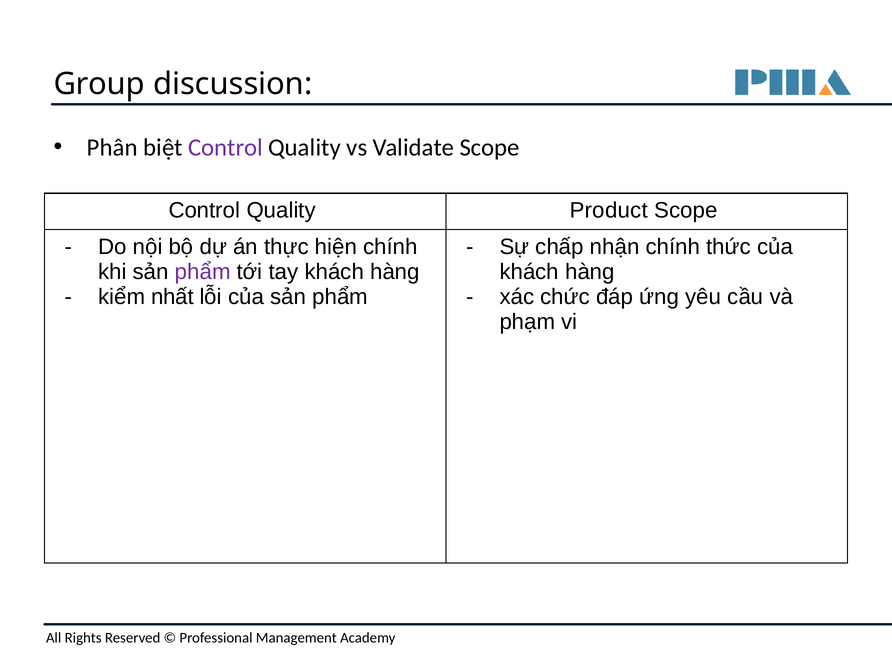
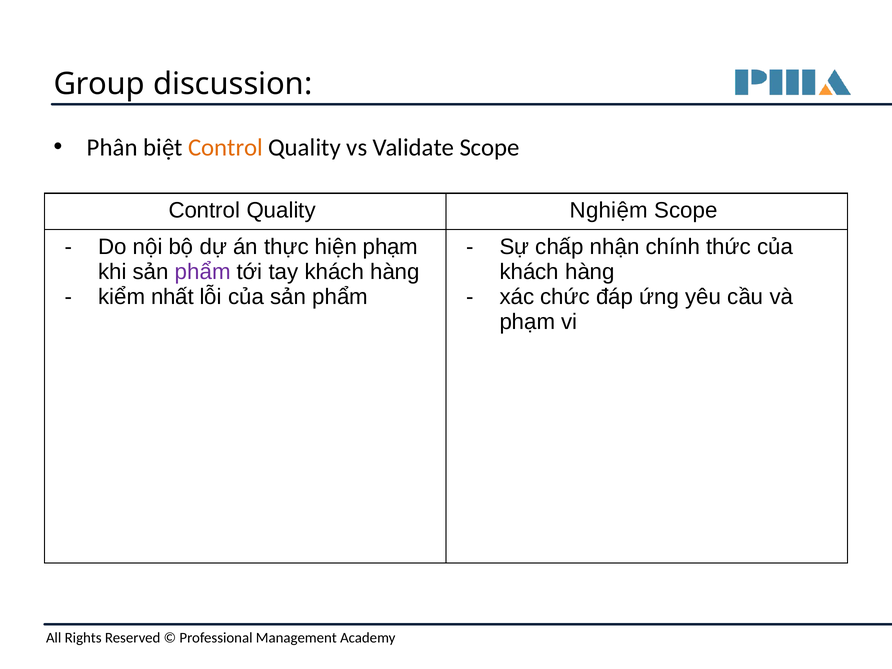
Control at (225, 147) colour: purple -> orange
Product: Product -> Nghiệm
hiện chính: chính -> phạm
